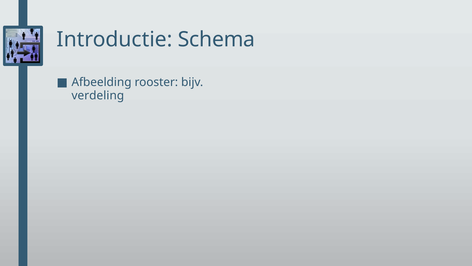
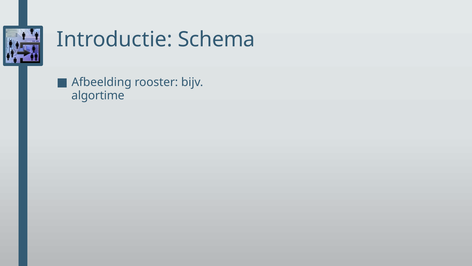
verdeling: verdeling -> algortime
